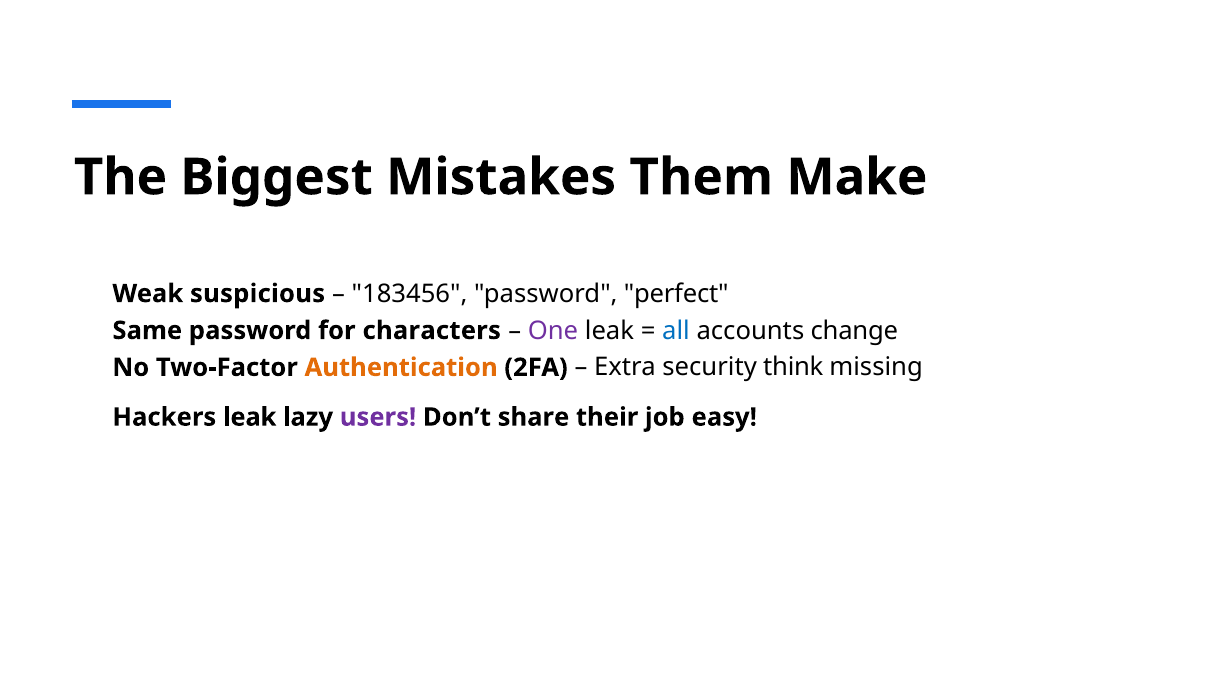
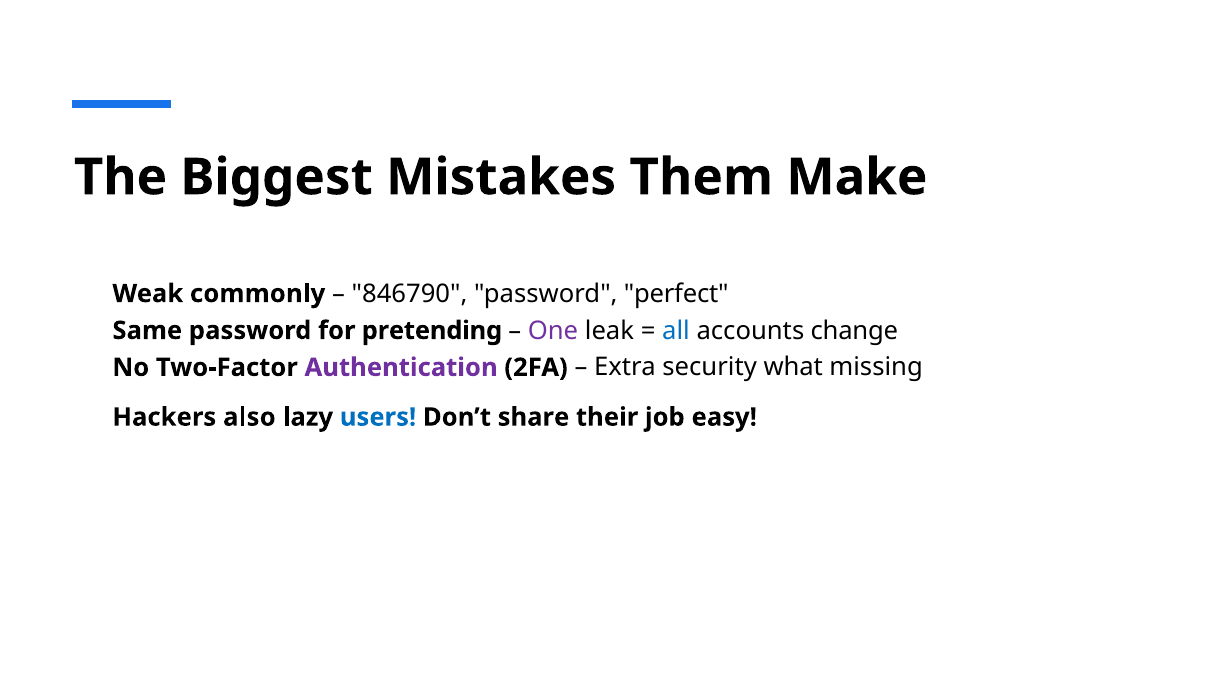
suspicious: suspicious -> commonly
183456: 183456 -> 846790
characters: characters -> pretending
Authentication colour: orange -> purple
think: think -> what
Hackers leak: leak -> also
users colour: purple -> blue
